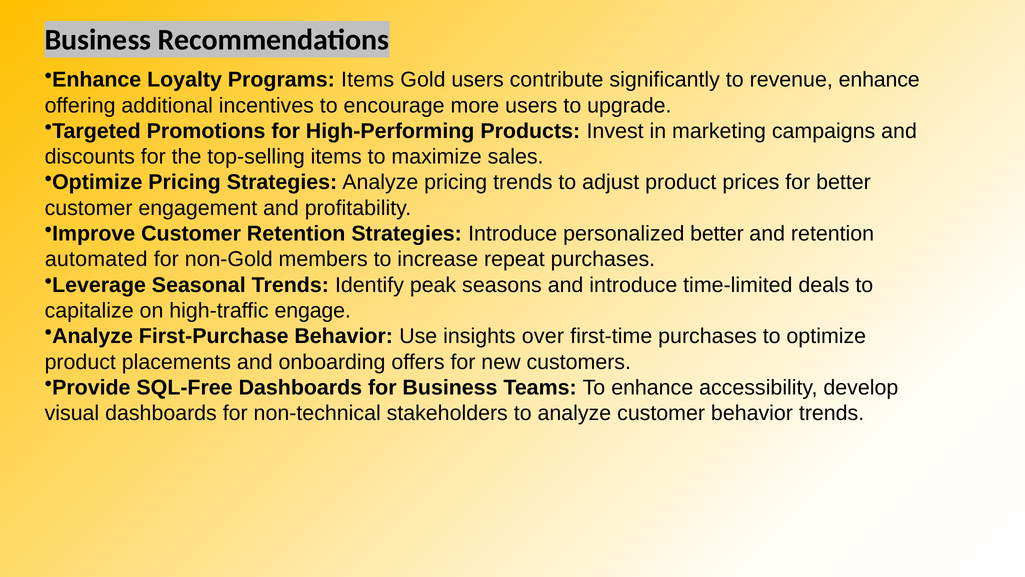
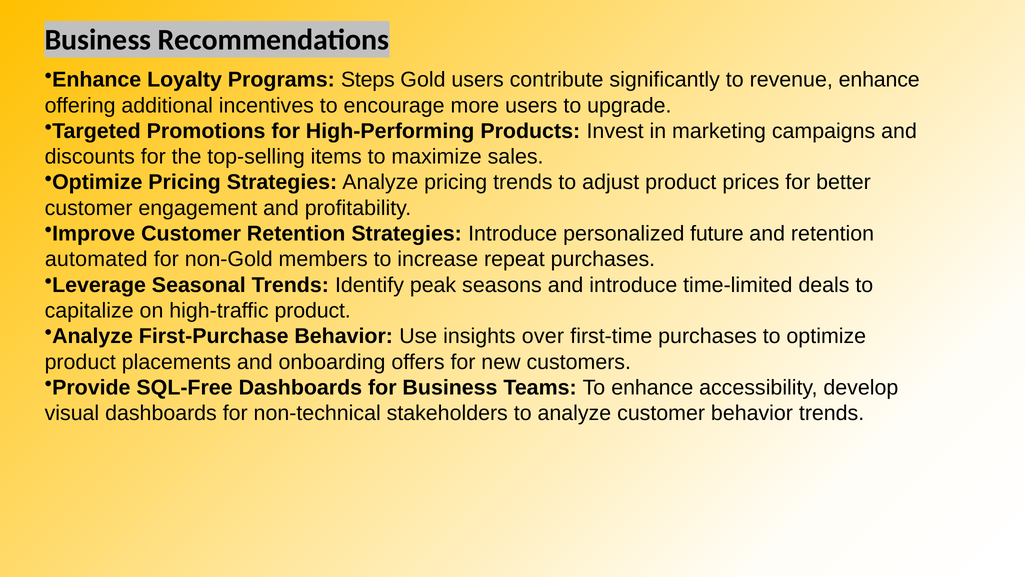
Programs Items: Items -> Steps
personalized better: better -> future
high-traffic engage: engage -> product
